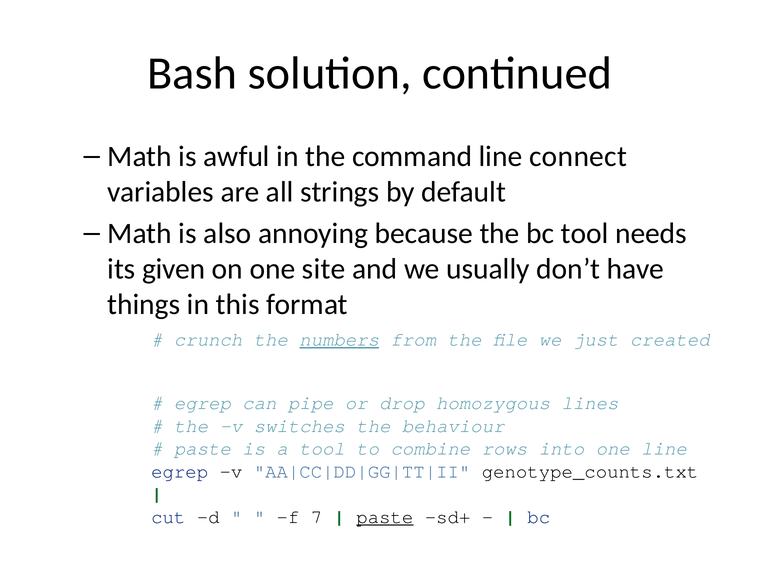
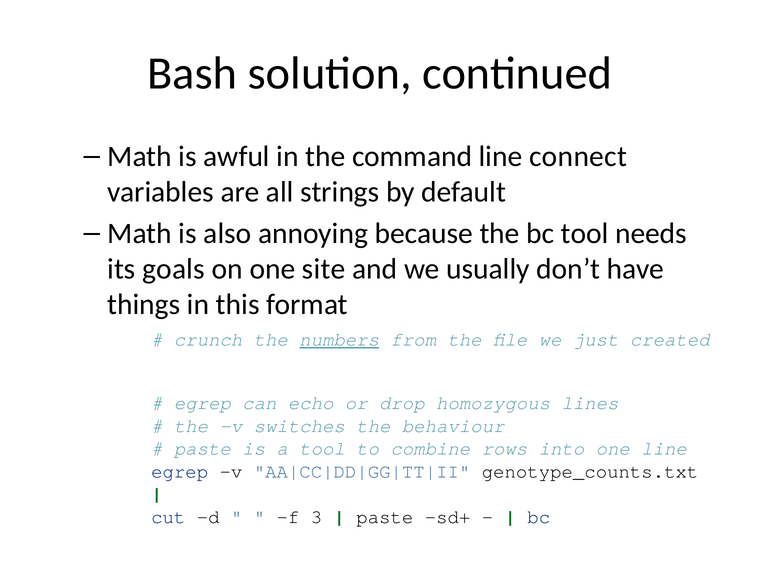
given: given -> goals
pipe: pipe -> echo
7: 7 -> 3
paste at (385, 517) underline: present -> none
